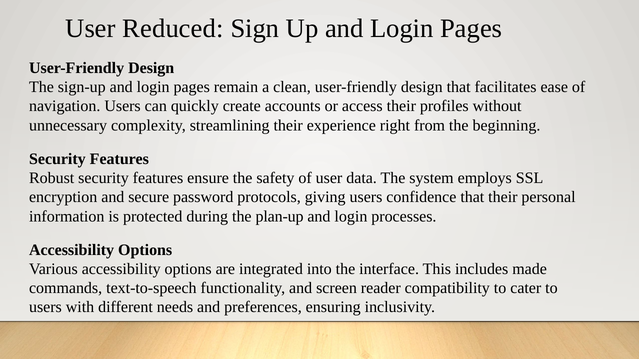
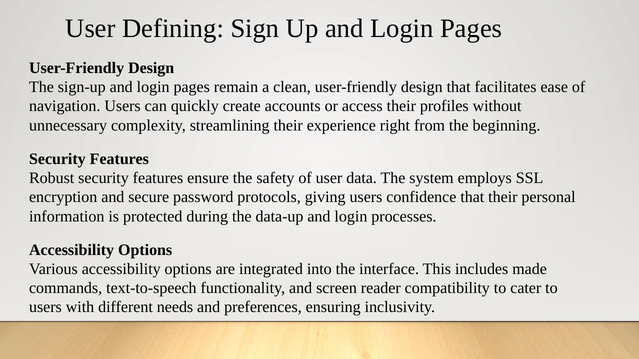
Reduced: Reduced -> Defining
plan-up: plan-up -> data-up
